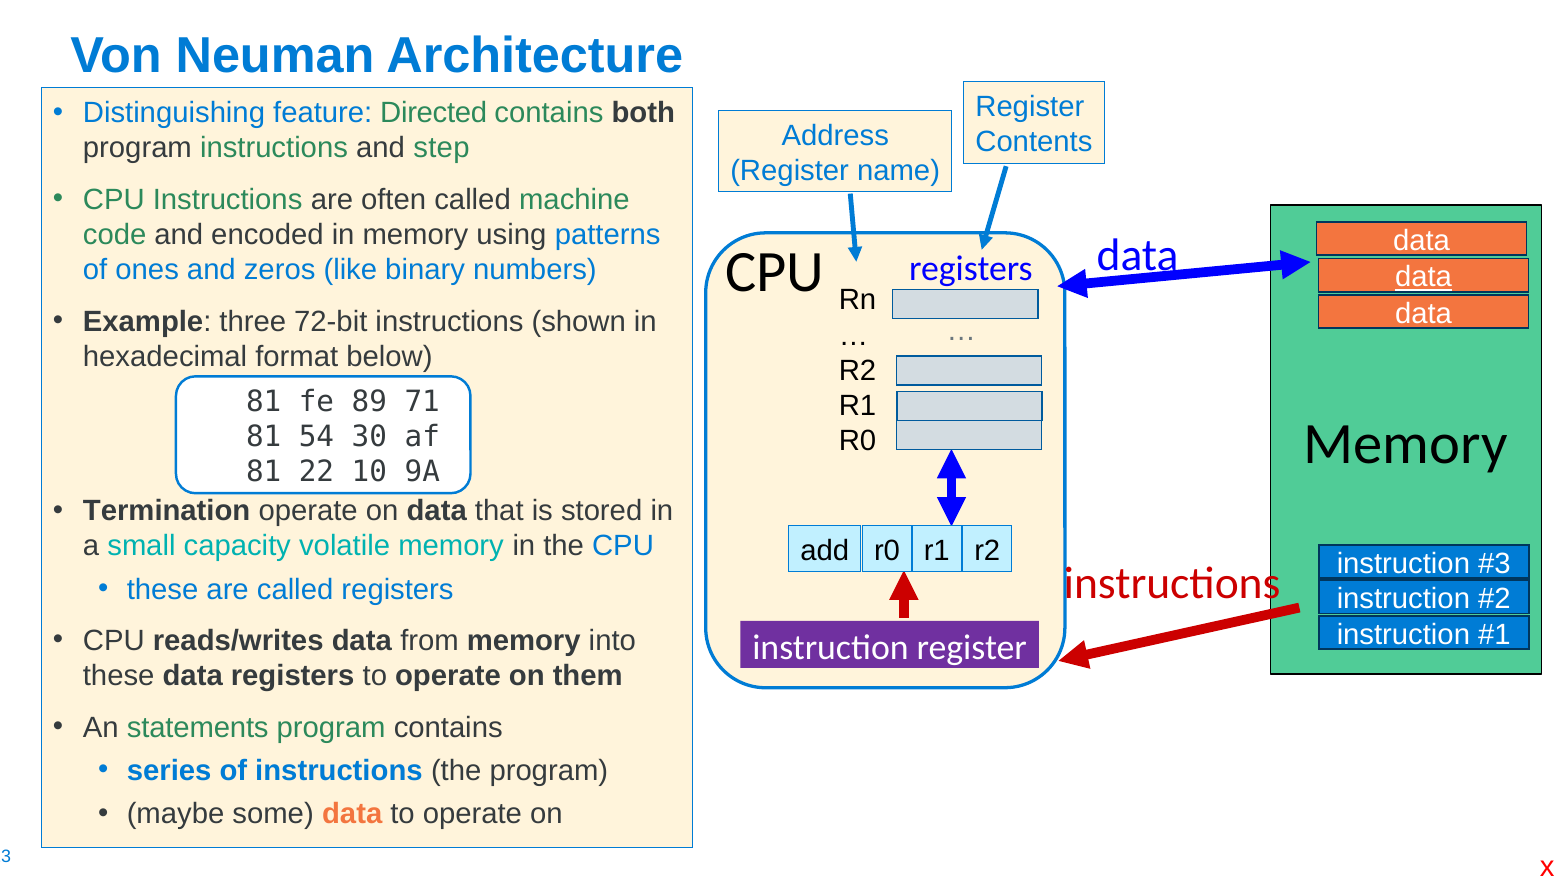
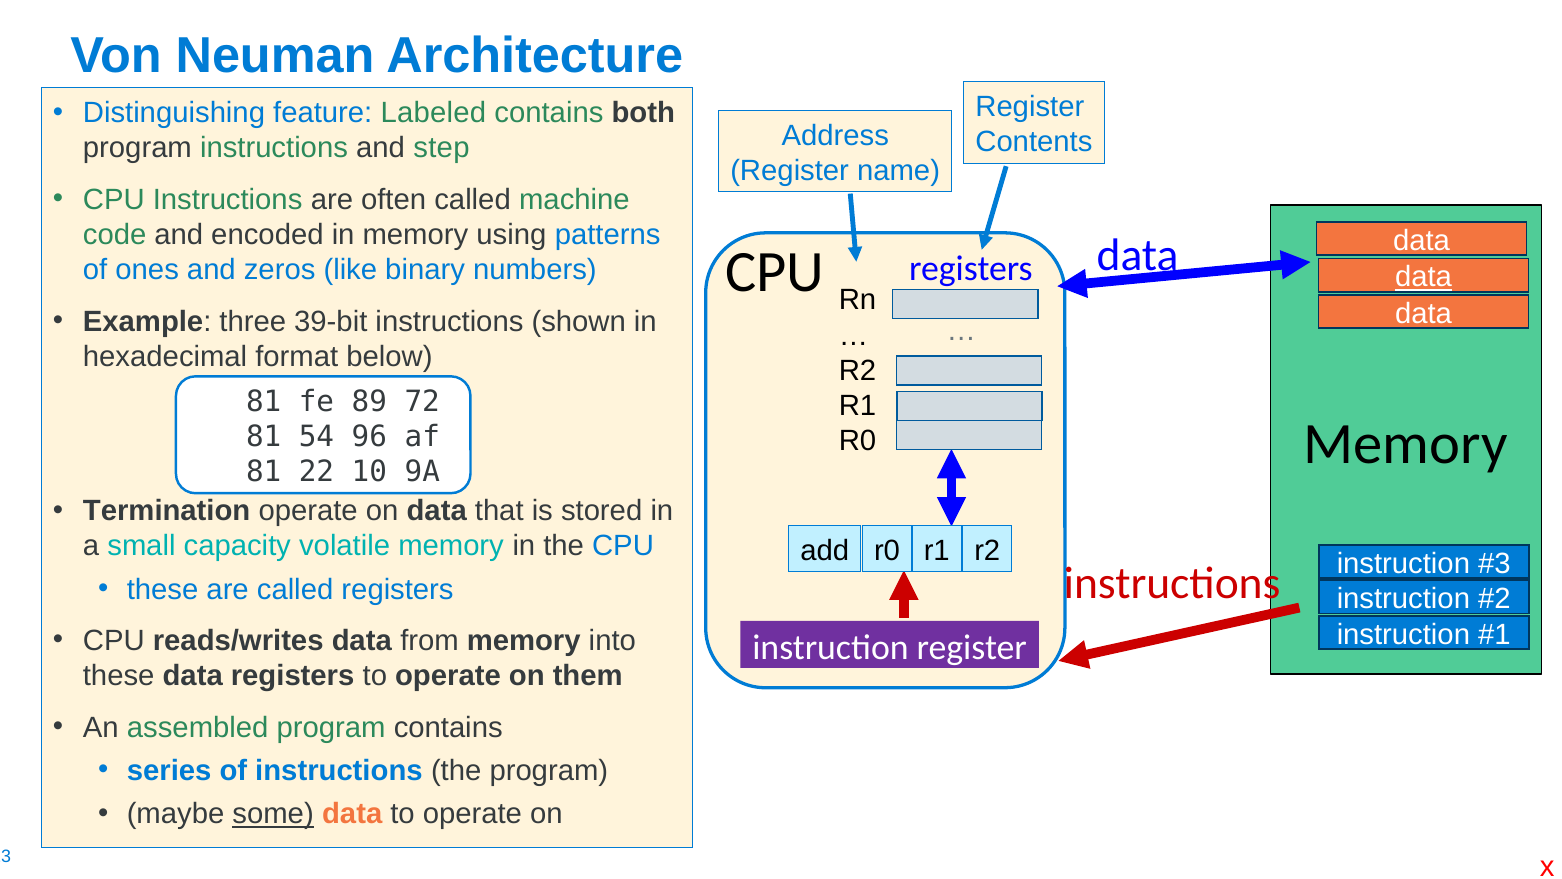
Directed: Directed -> Labeled
72-bit: 72-bit -> 39-bit
71: 71 -> 72
30: 30 -> 96
statements: statements -> assembled
some underline: none -> present
